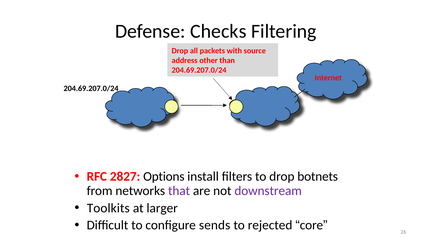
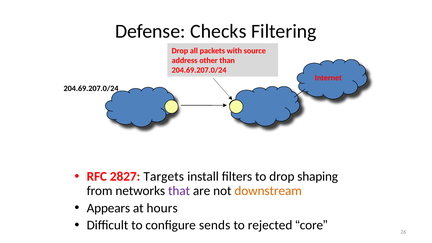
Options: Options -> Targets
botnets: botnets -> shaping
downstream colour: purple -> orange
Toolkits: Toolkits -> Appears
larger: larger -> hours
